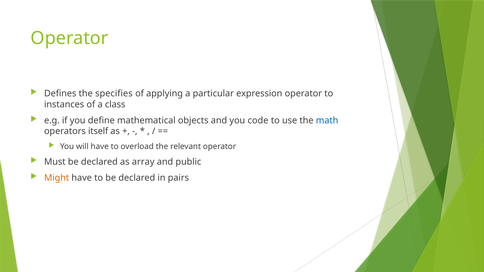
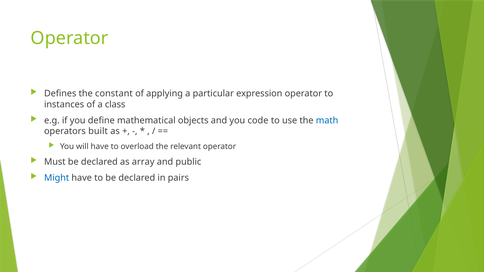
specifies: specifies -> constant
itself: itself -> built
Might colour: orange -> blue
